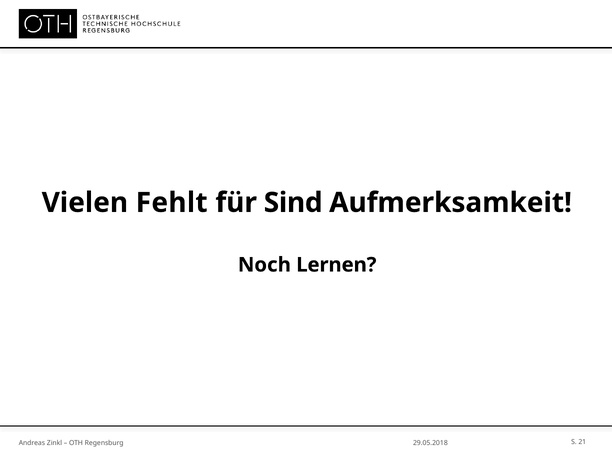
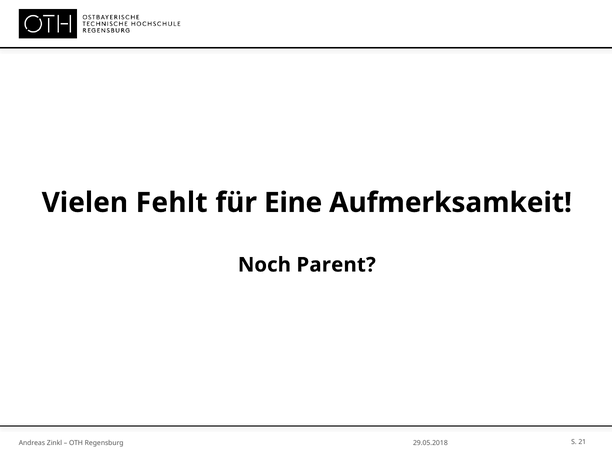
Sind: Sind -> Eine
Lernen: Lernen -> Parent
